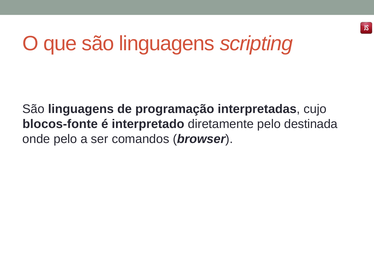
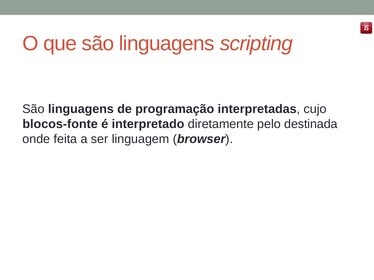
onde pelo: pelo -> feita
comandos: comandos -> linguagem
